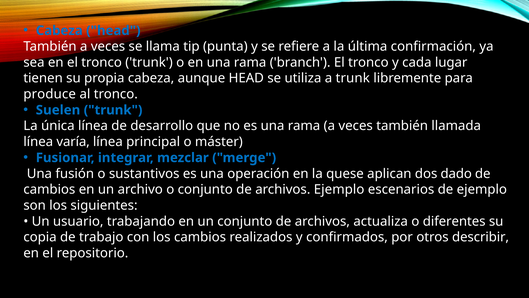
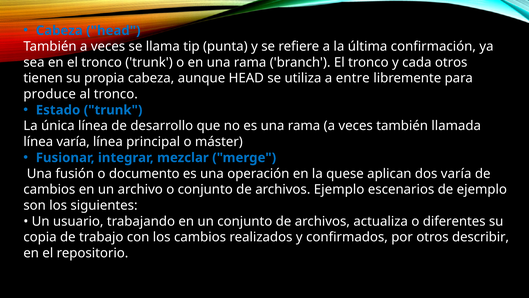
cada lugar: lugar -> otros
a trunk: trunk -> entre
Suelen: Suelen -> Estado
sustantivos: sustantivos -> documento
dos dado: dado -> varía
